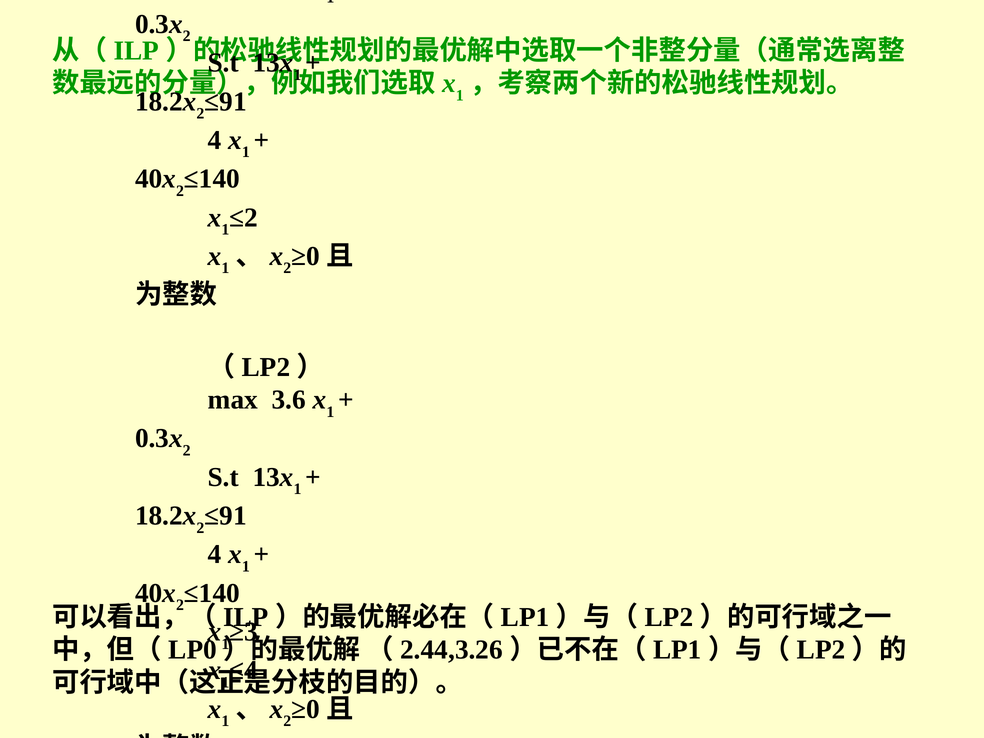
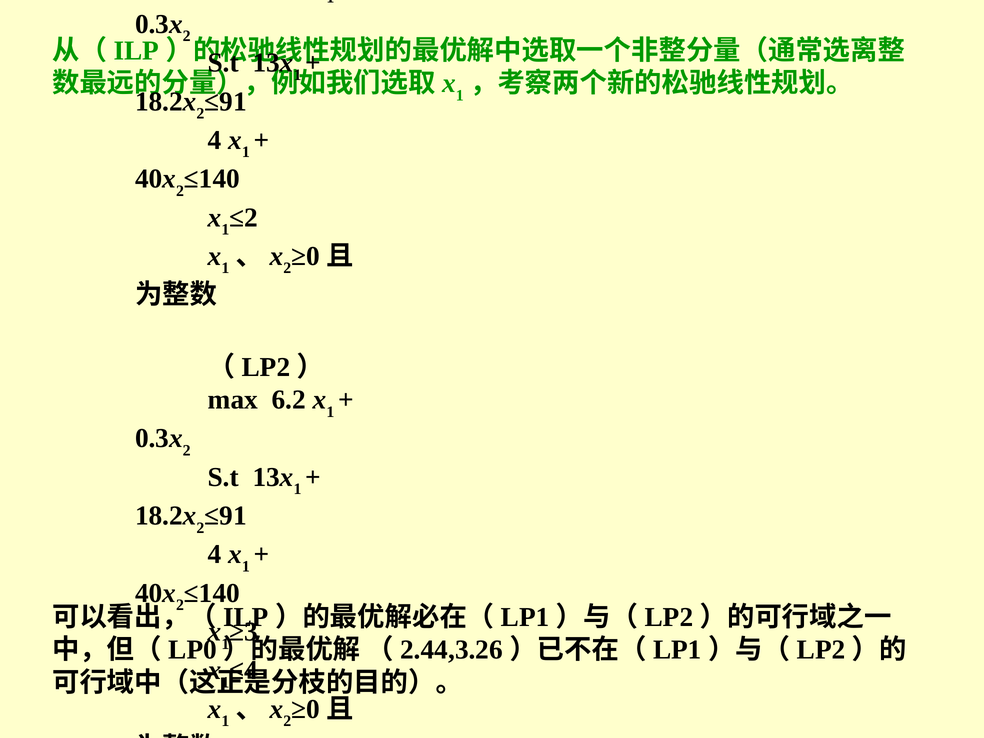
3.6: 3.6 -> 6.2
